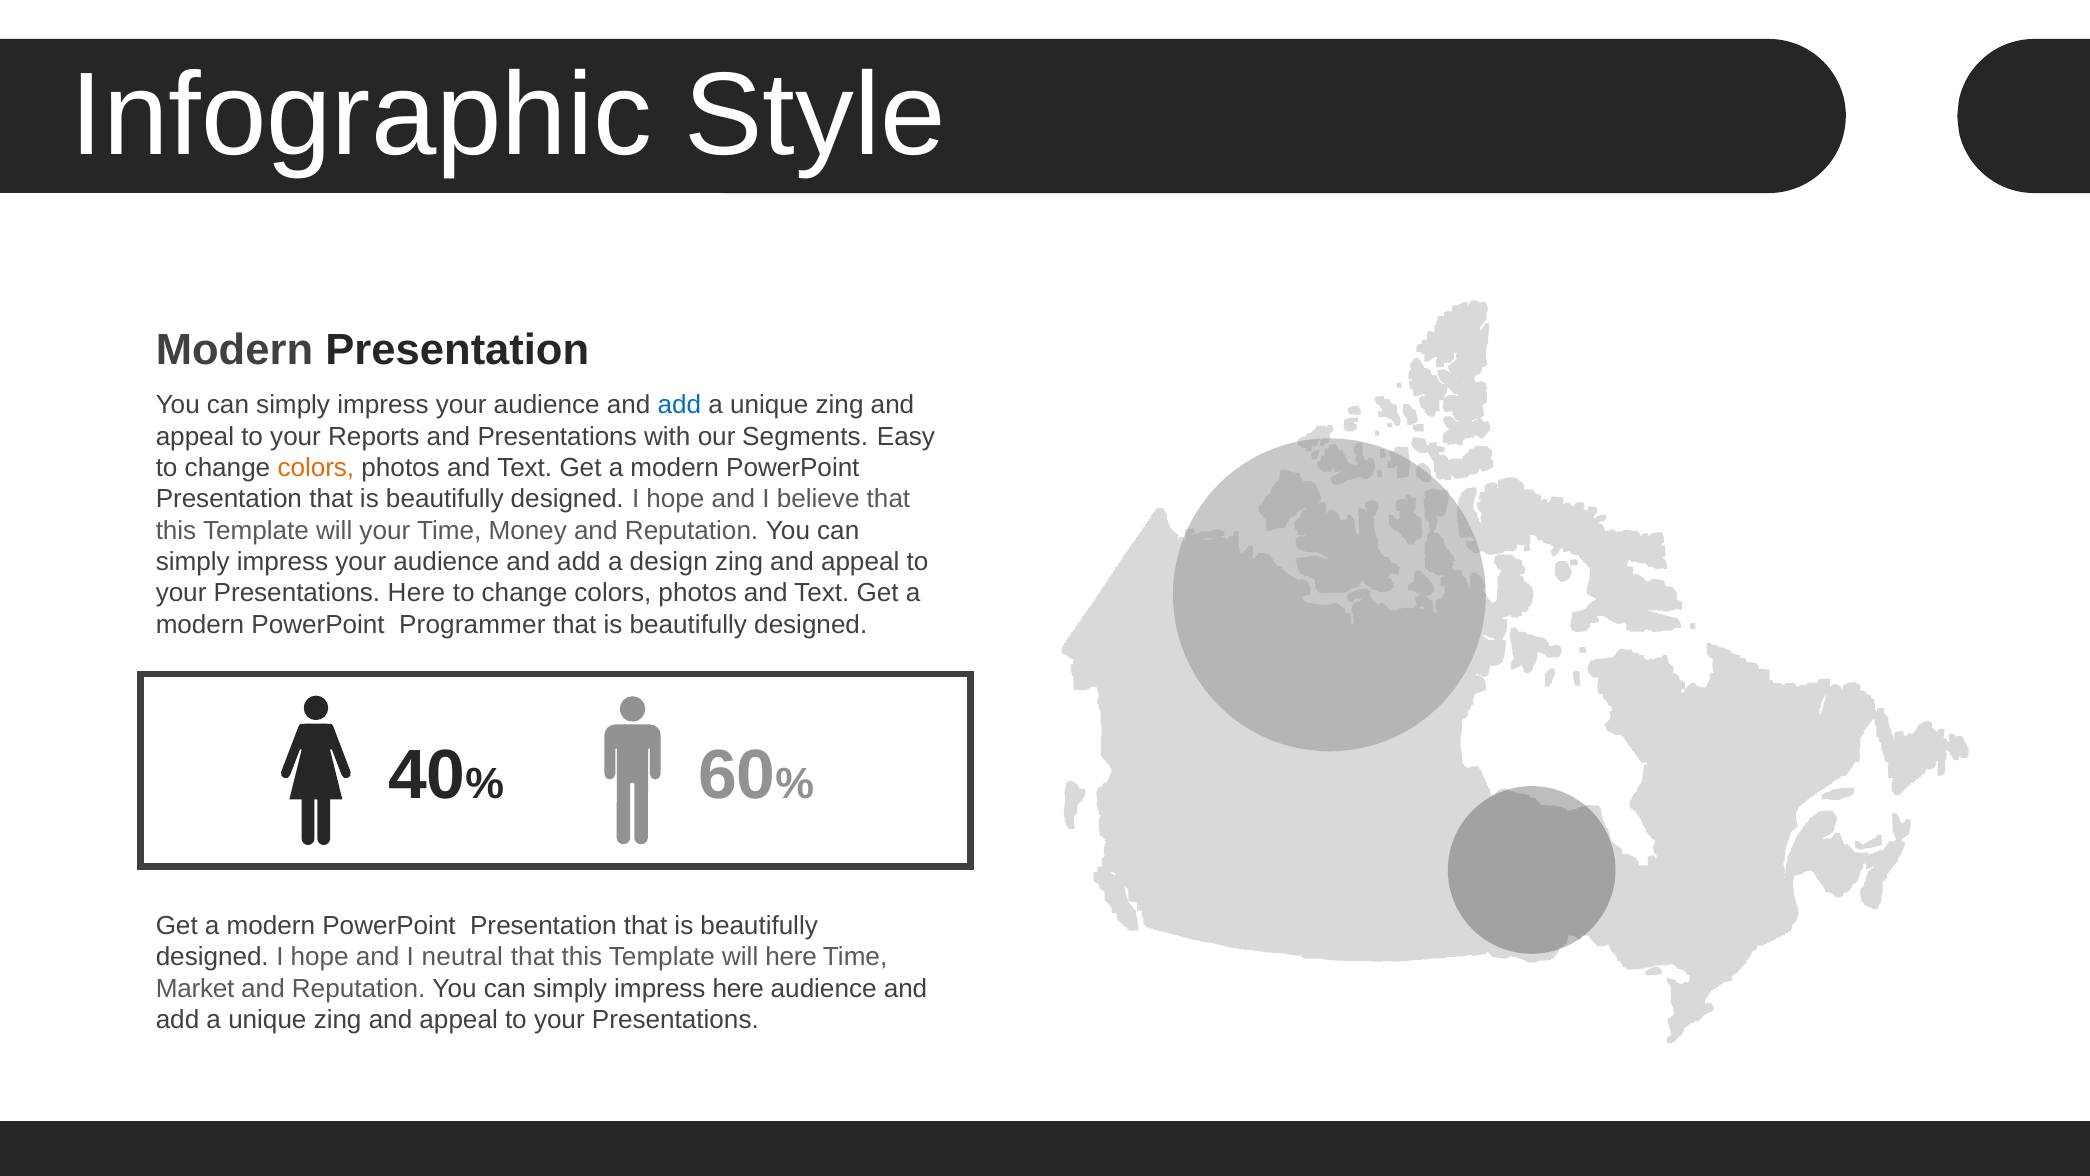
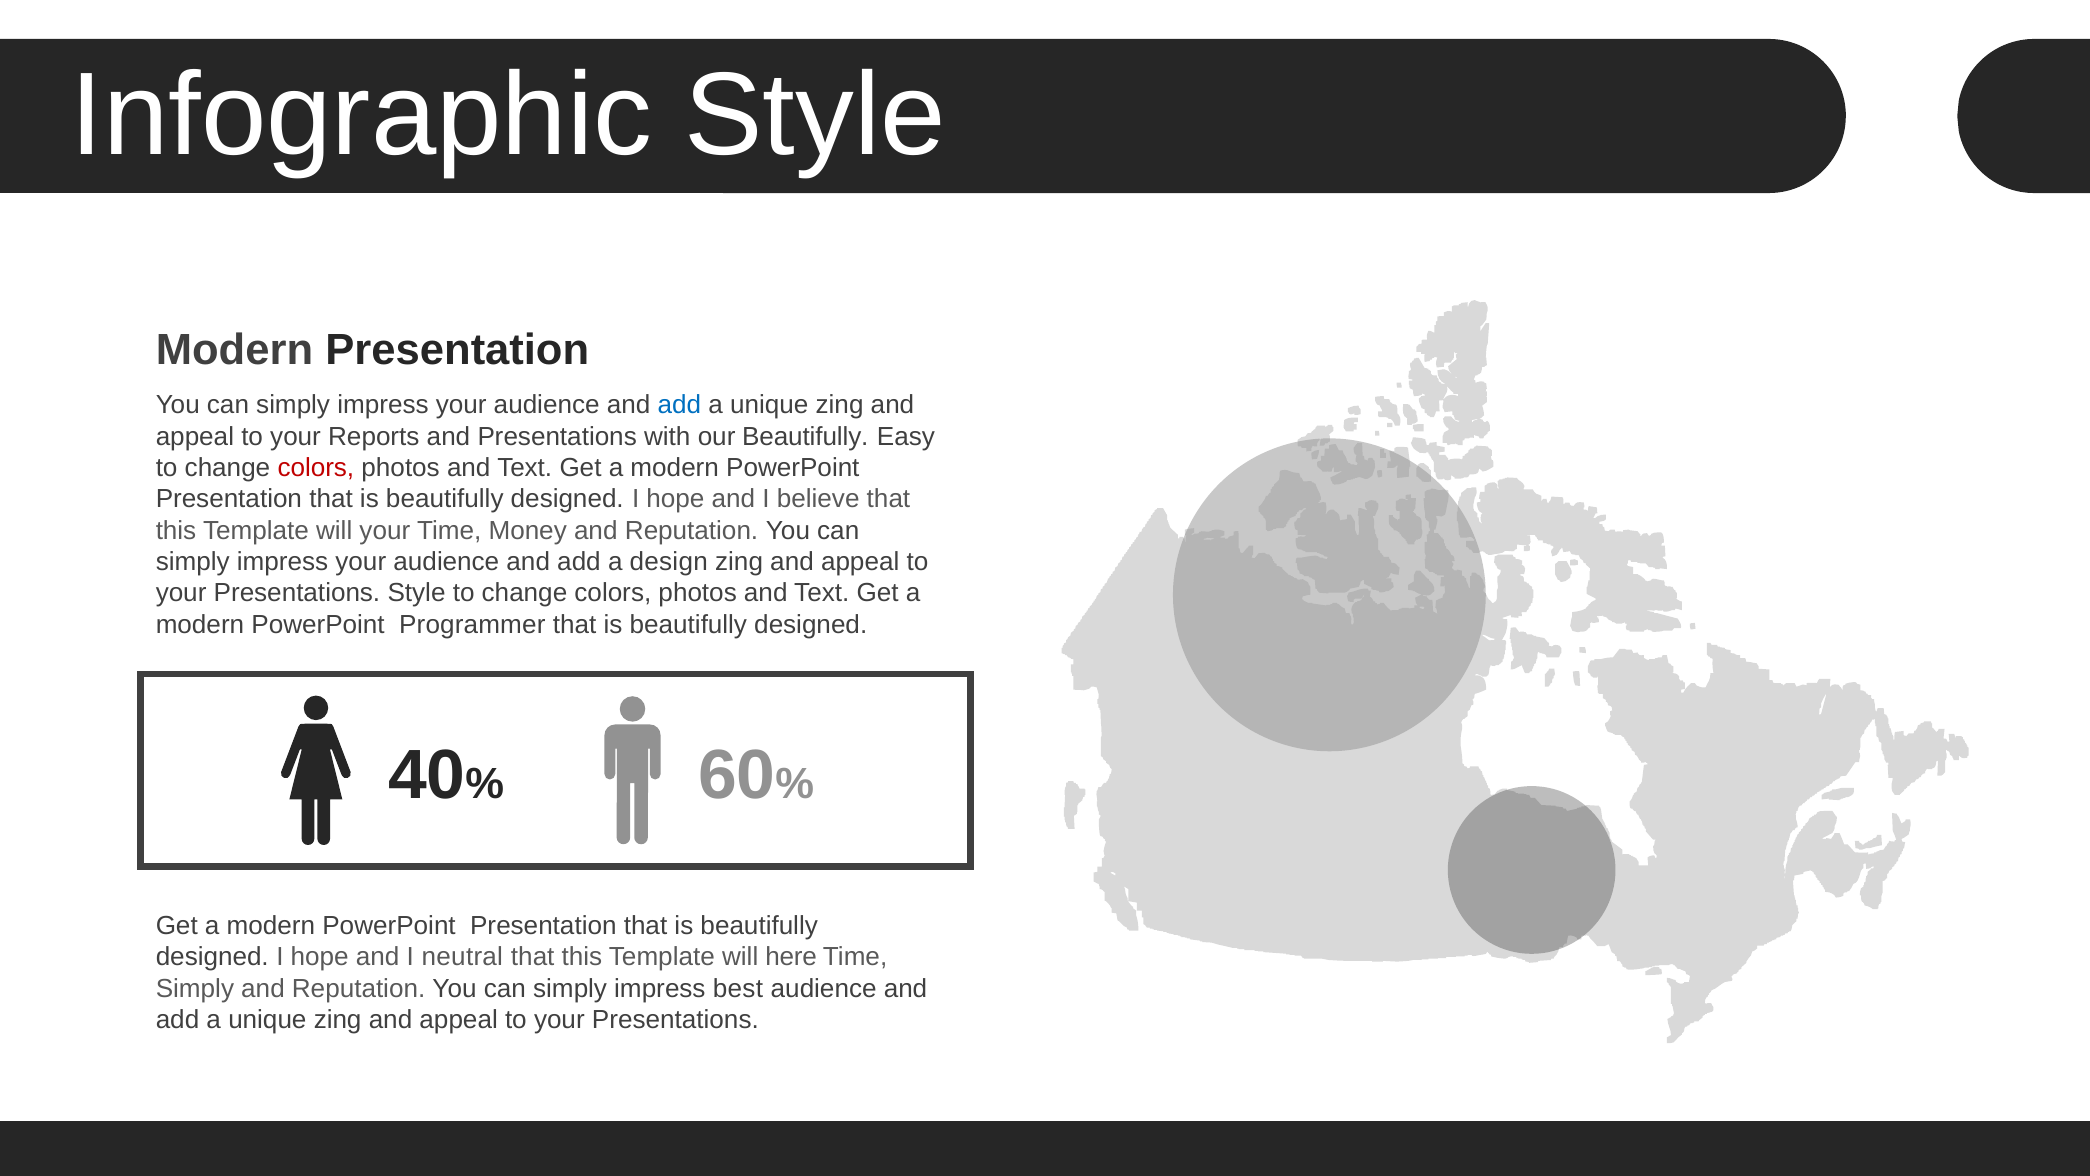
our Segments: Segments -> Beautifully
colors at (316, 468) colour: orange -> red
Presentations Here: Here -> Style
Market at (195, 988): Market -> Simply
impress here: here -> best
